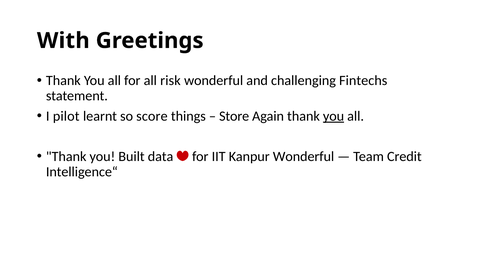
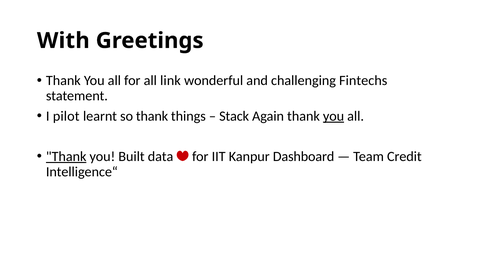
risk: risk -> link
so score: score -> thank
Store: Store -> Stack
Thank at (66, 157) underline: none -> present
Kanpur Wonderful: Wonderful -> Dashboard
